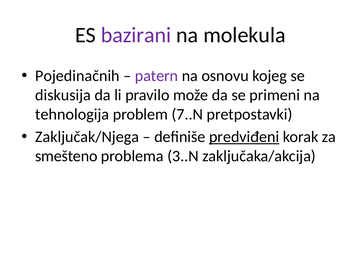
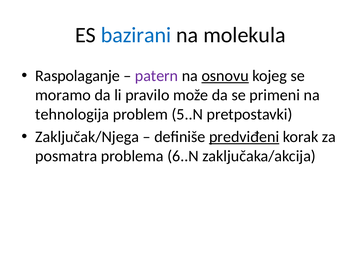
bazirani colour: purple -> blue
Pojedinačnih: Pojedinačnih -> Raspolaganje
osnovu underline: none -> present
diskusija: diskusija -> moramo
7..N: 7..N -> 5..N
smešteno: smešteno -> posmatra
3..N: 3..N -> 6..N
